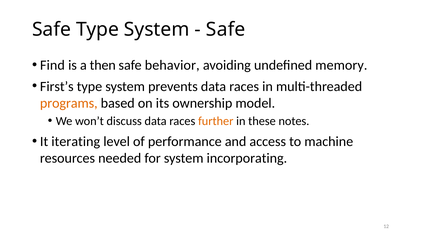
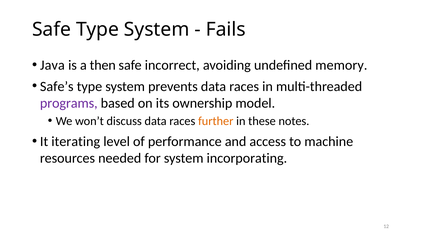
Safe at (226, 30): Safe -> Fails
Find: Find -> Java
behavior: behavior -> incorrect
First’s: First’s -> Safe’s
programs colour: orange -> purple
